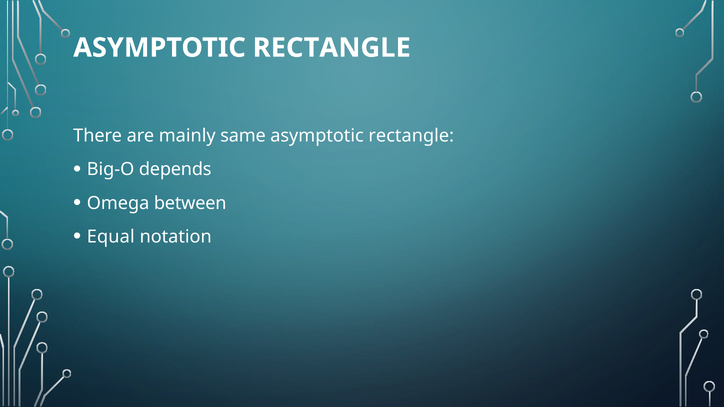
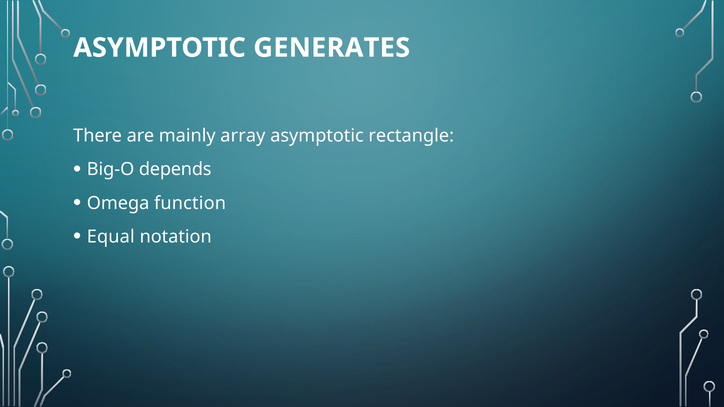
RECTANGLE at (332, 48): RECTANGLE -> GENERATES
same: same -> array
between: between -> function
